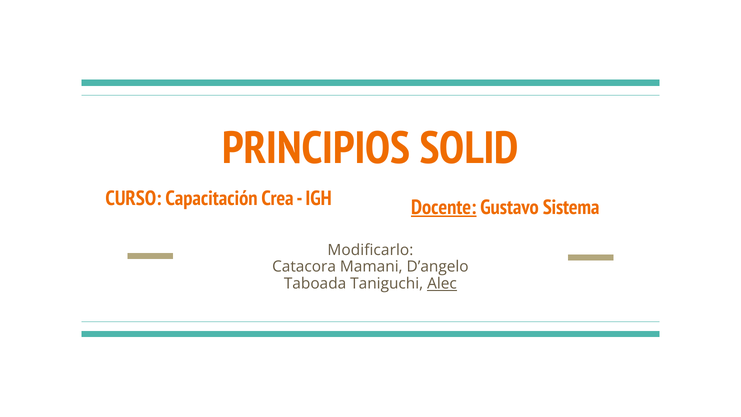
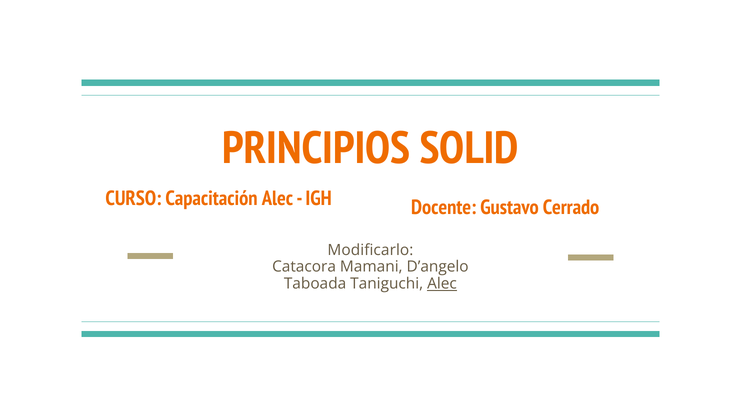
Capacitación Crea: Crea -> Alec
Docente underline: present -> none
Sistema: Sistema -> Cerrado
